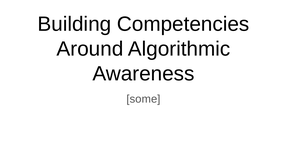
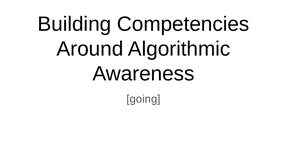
some: some -> going
